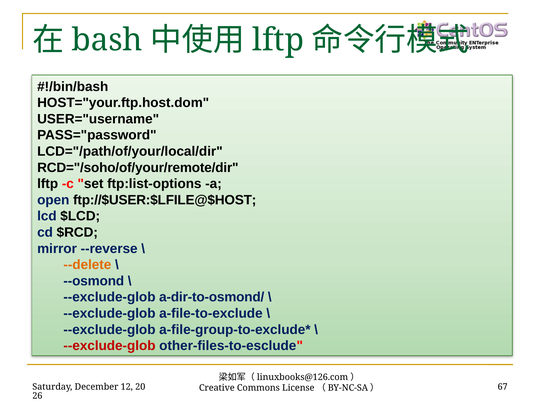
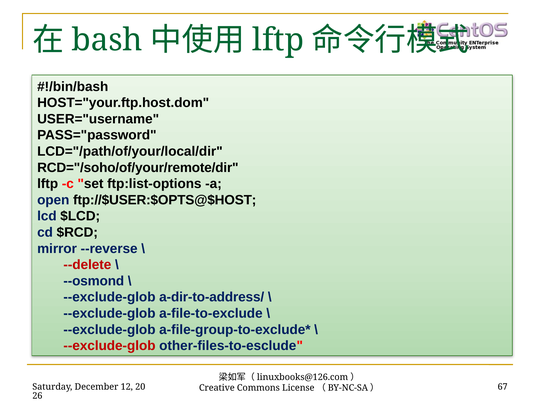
ftp://$USER:$LFILE@$HOST: ftp://$USER:$LFILE@$HOST -> ftp://$USER:$OPTS@$HOST
--delete colour: orange -> red
a-dir-to-osmond/: a-dir-to-osmond/ -> a-dir-to-address/
